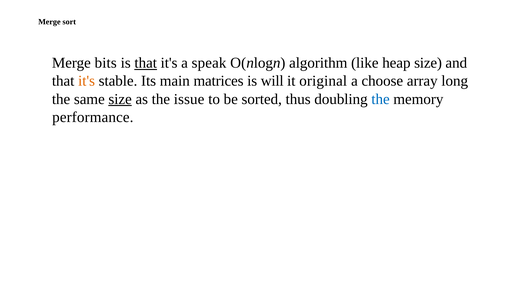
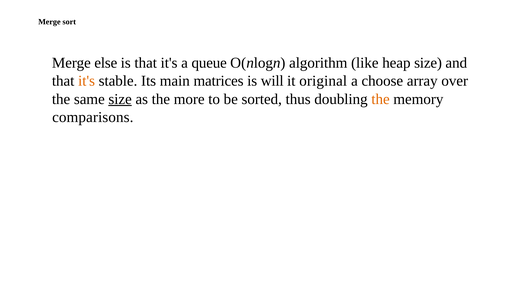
bits: bits -> else
that at (146, 63) underline: present -> none
speak: speak -> queue
long: long -> over
issue: issue -> more
the at (381, 99) colour: blue -> orange
performance: performance -> comparisons
